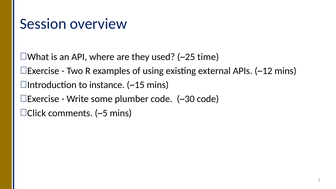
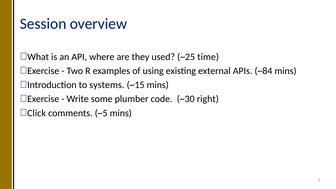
~12: ~12 -> ~84
instance: instance -> systems
~30 code: code -> right
